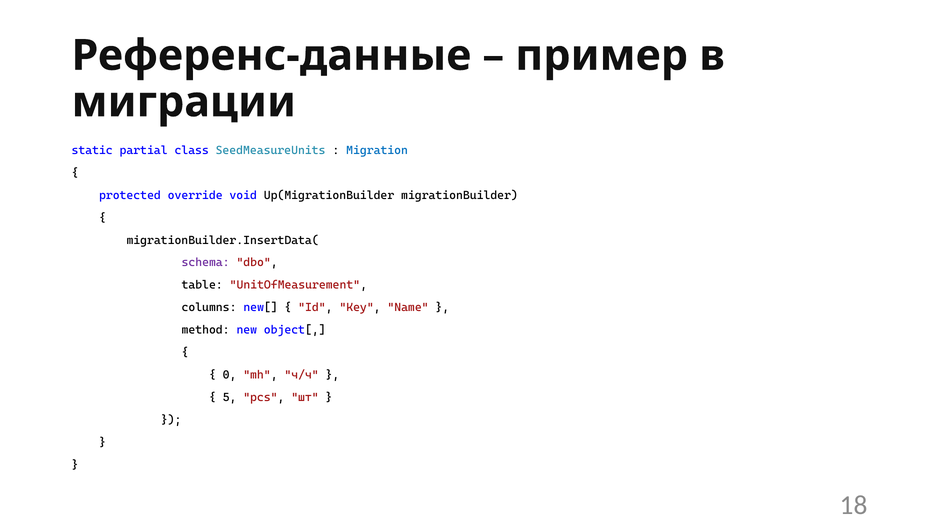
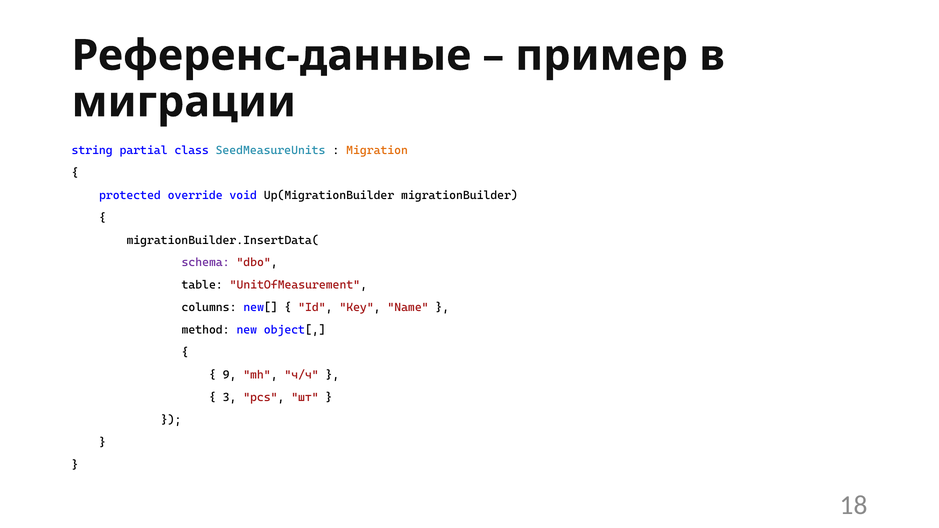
static: static -> string
Migration colour: blue -> orange
0: 0 -> 9
5: 5 -> 3
